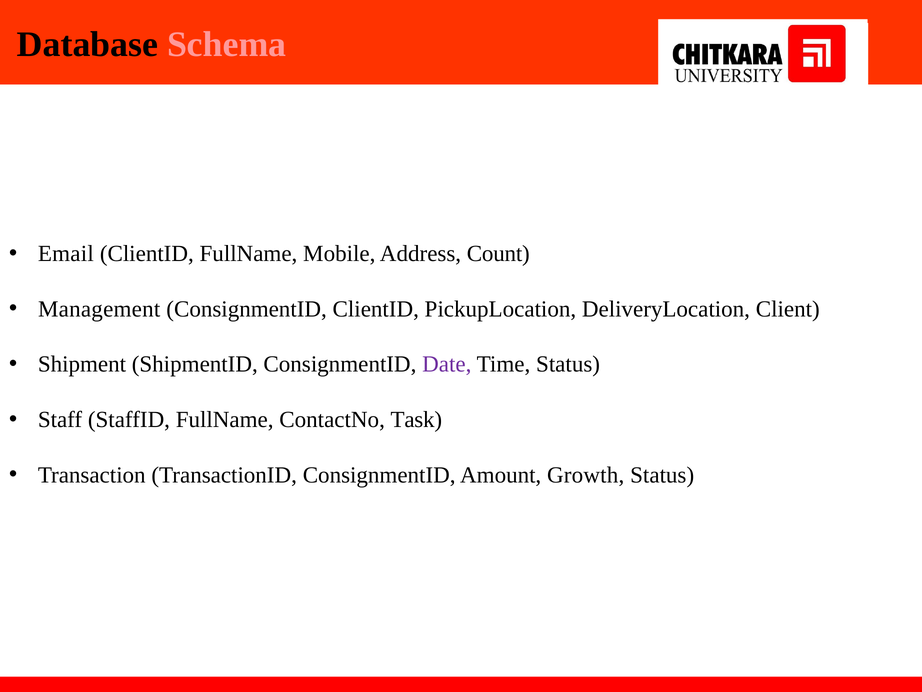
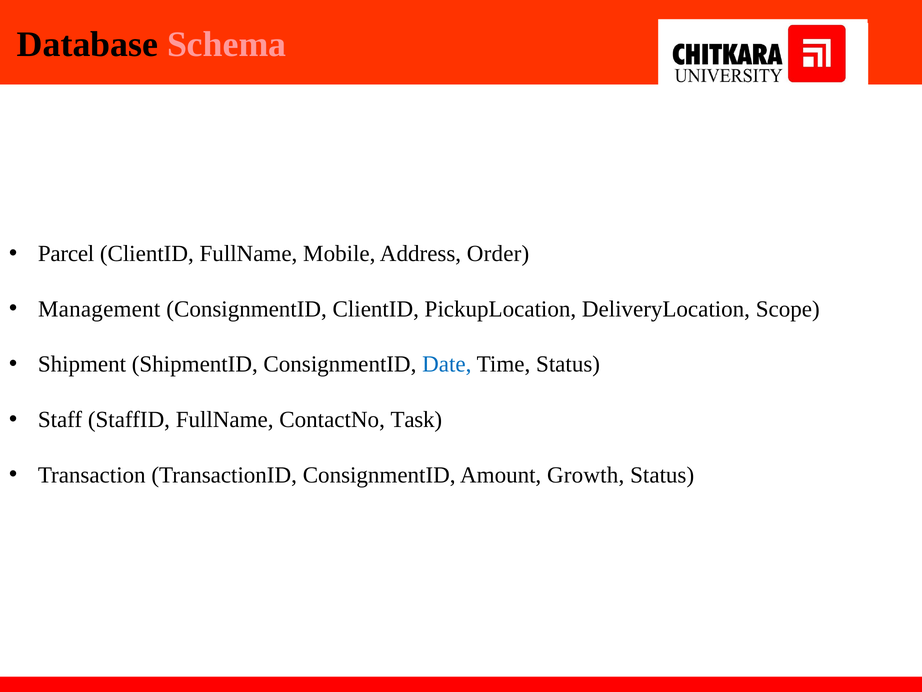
Email: Email -> Parcel
Count: Count -> Order
Client: Client -> Scope
Date colour: purple -> blue
